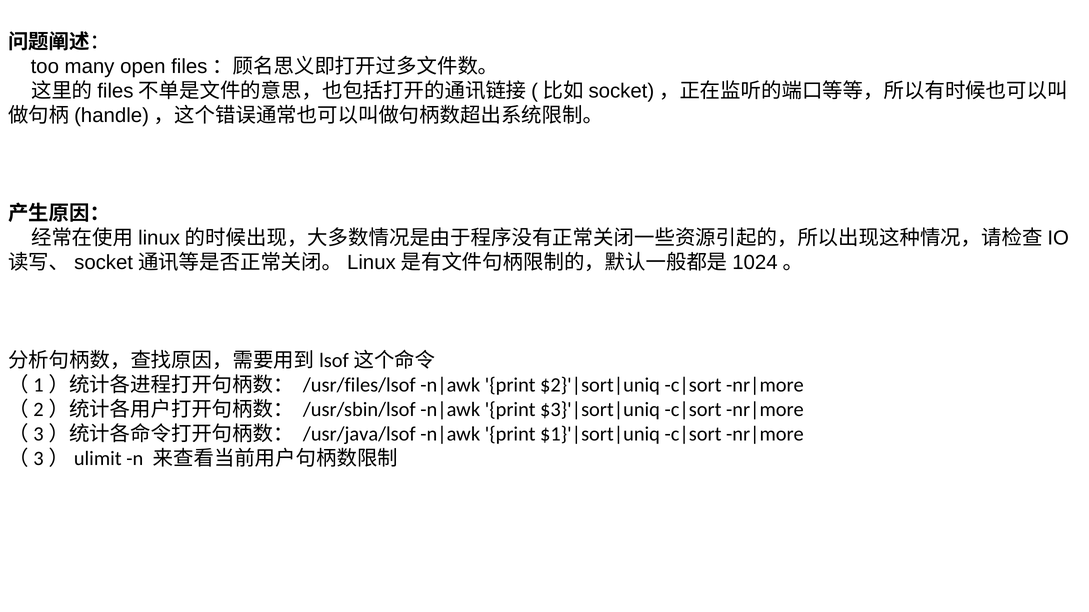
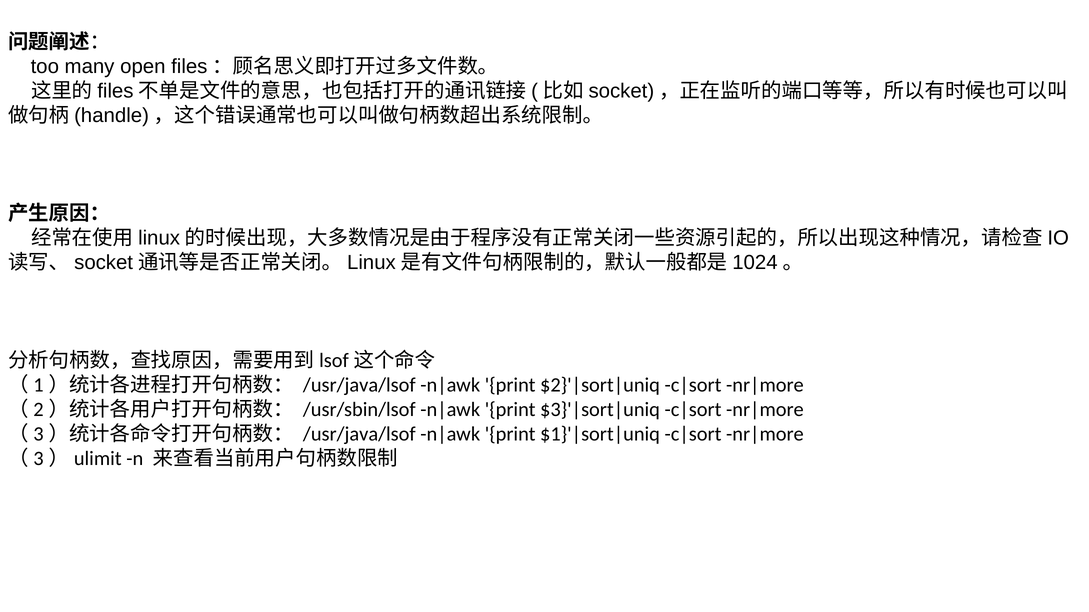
/usr/files/lsof at (359, 385): /usr/files/lsof -> /usr/java/lsof
